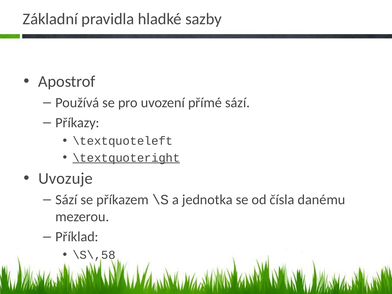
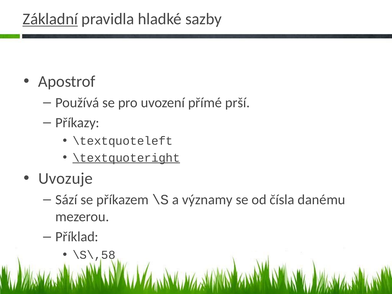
Základní underline: none -> present
přímé sází: sází -> prší
jednotka: jednotka -> významy
